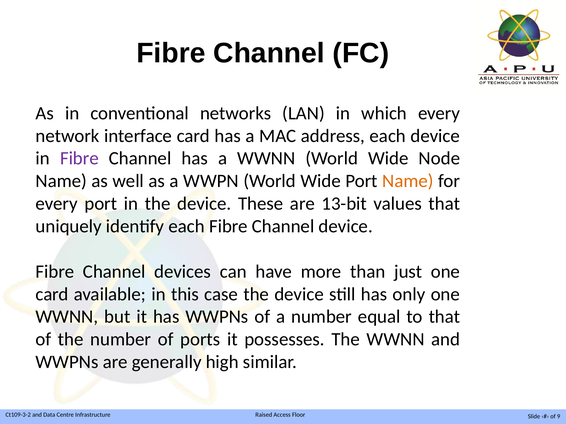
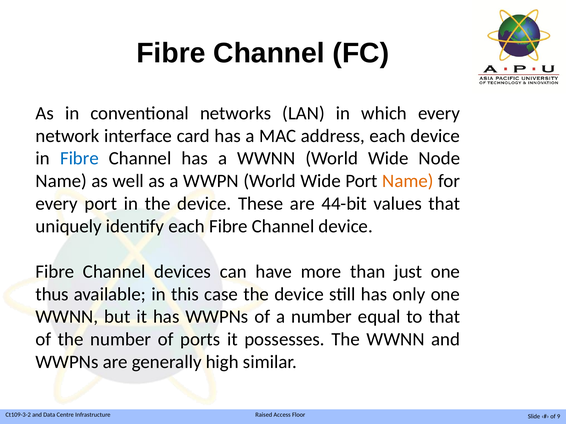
Fibre at (79, 159) colour: purple -> blue
13-bit: 13-bit -> 44-bit
card at (52, 294): card -> thus
